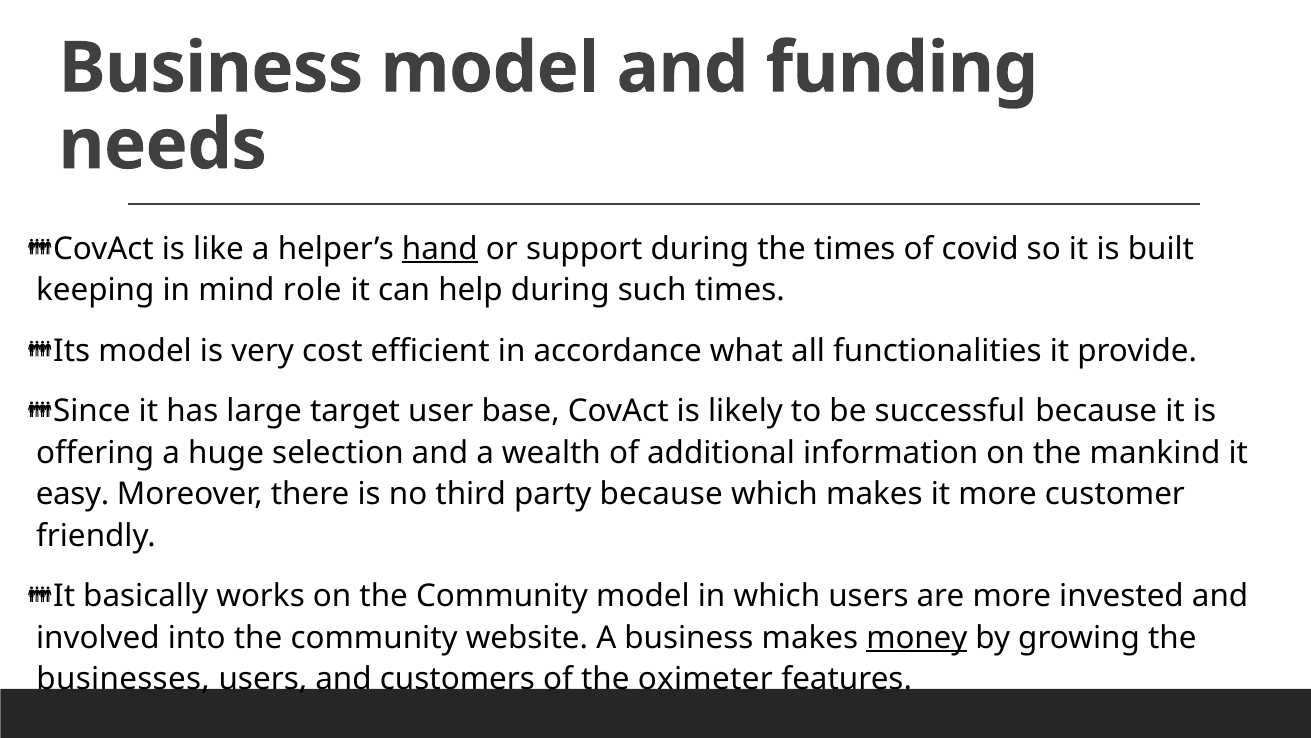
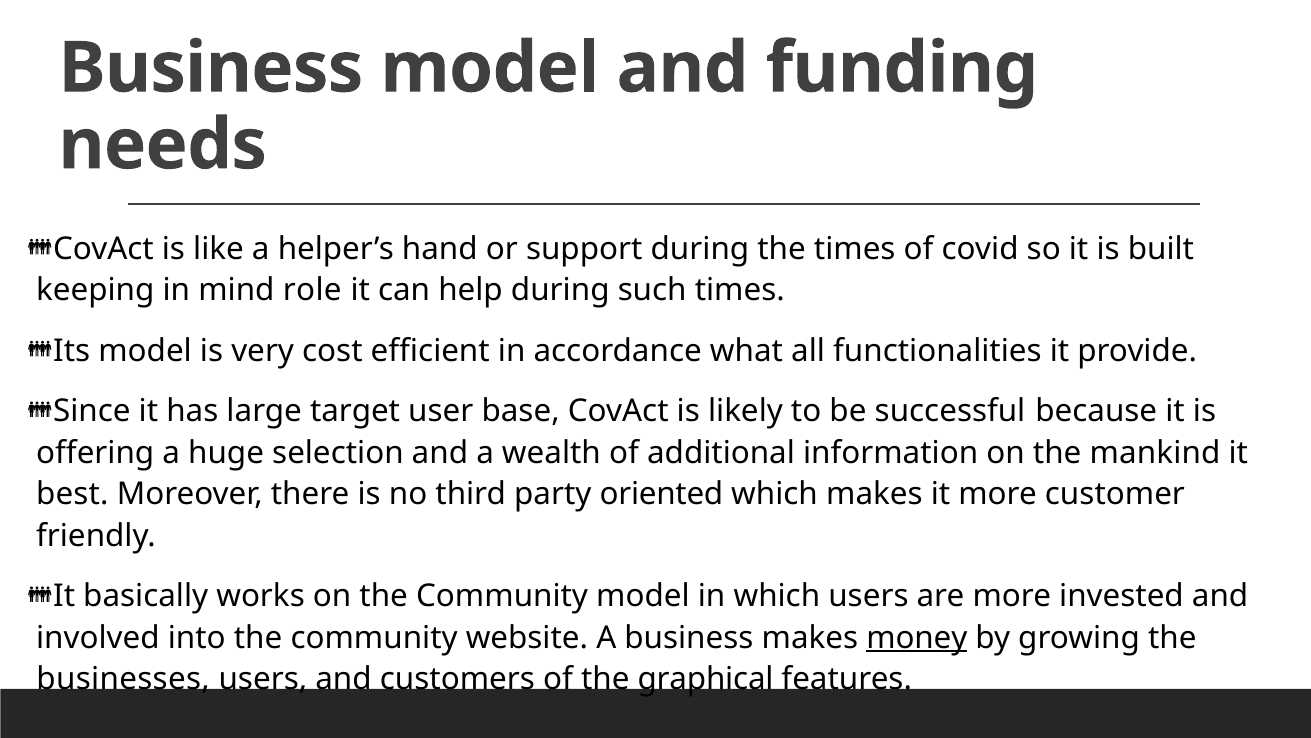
hand underline: present -> none
easy: easy -> best
party because: because -> oriented
oximeter: oximeter -> graphical
